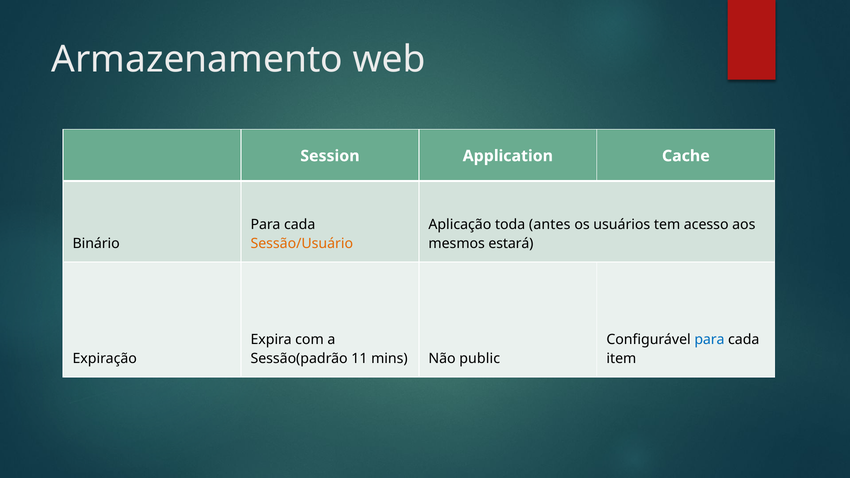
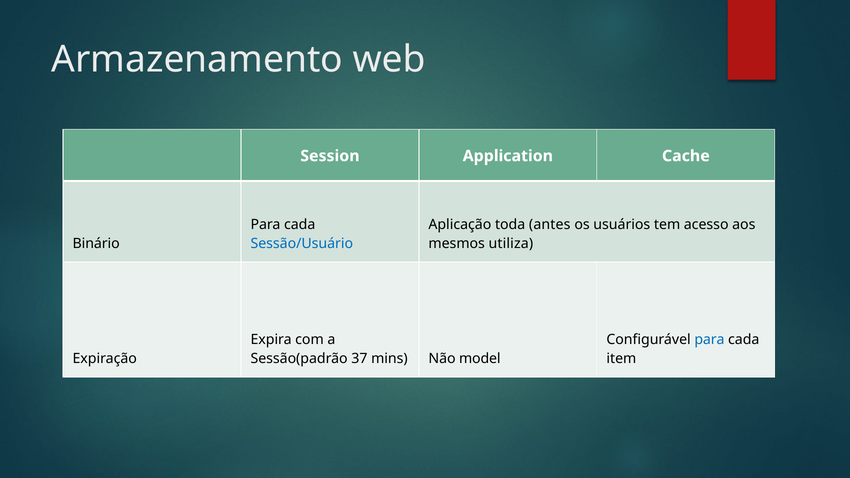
Sessão/Usuário colour: orange -> blue
estará: estará -> utiliza
11: 11 -> 37
public: public -> model
